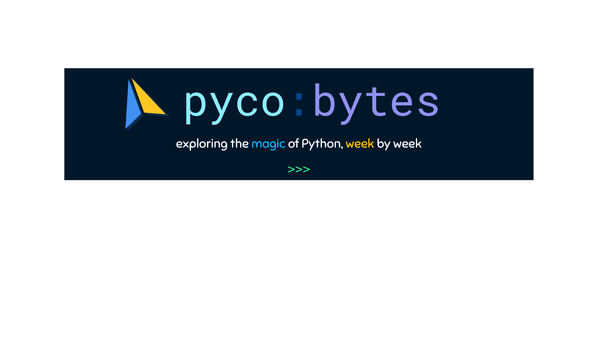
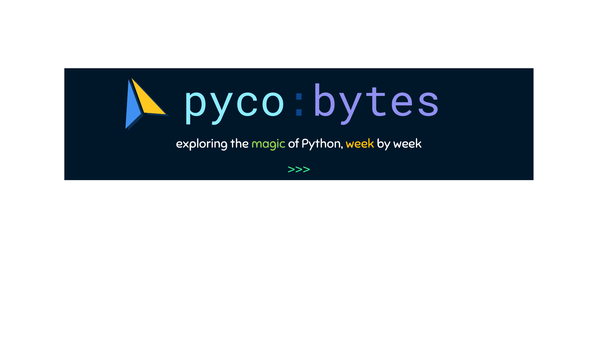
magic colour: light blue -> light green
